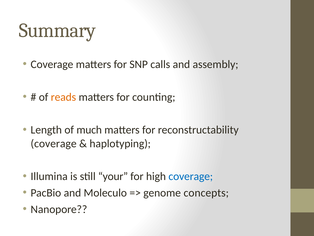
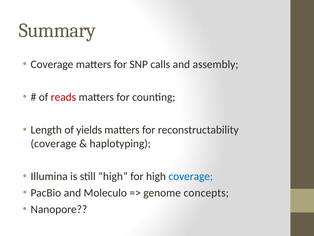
reads colour: orange -> red
much: much -> yields
still your: your -> high
